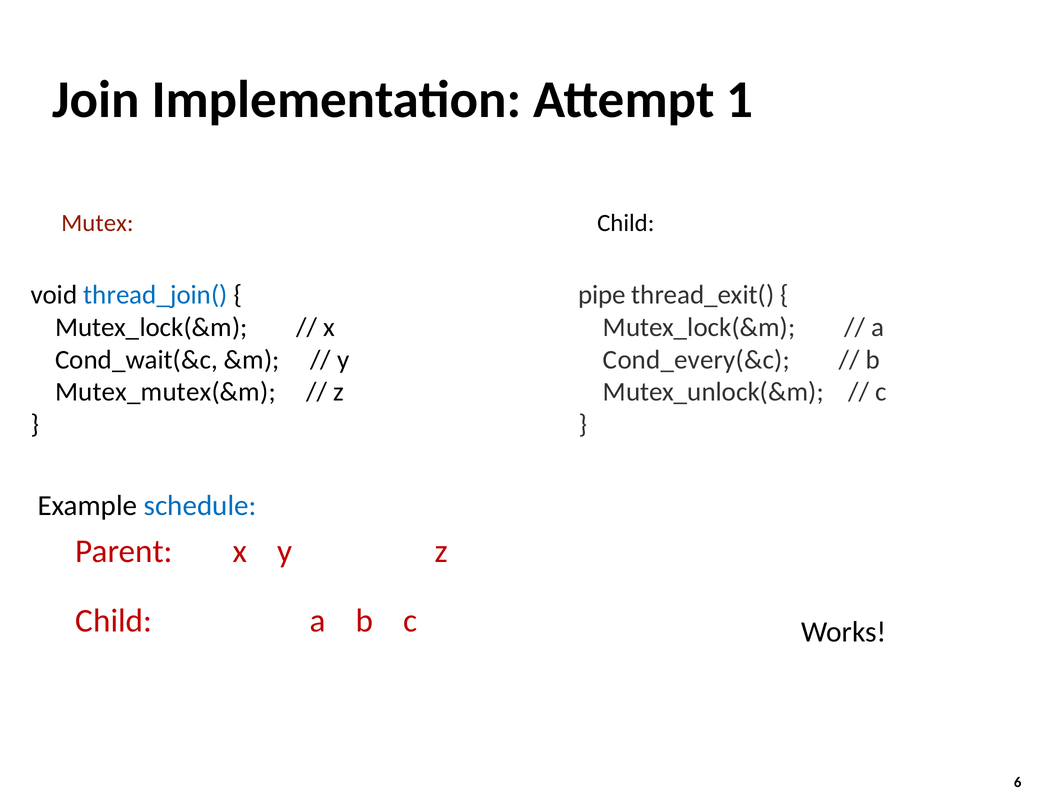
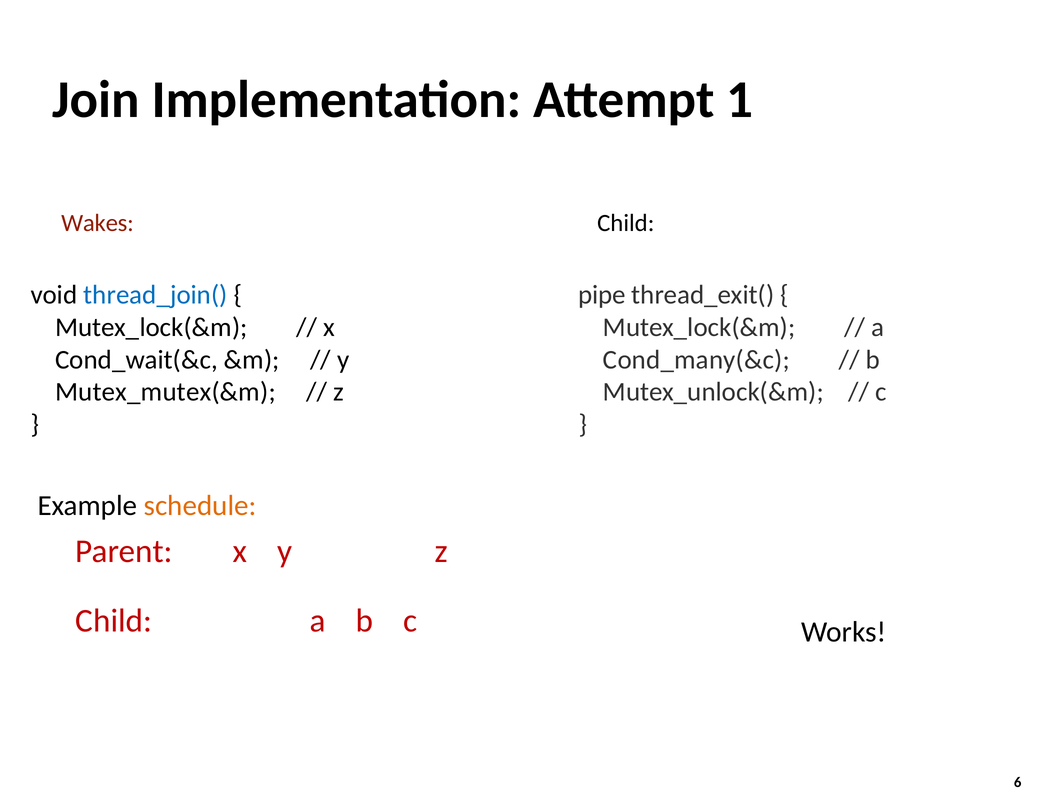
Mutex: Mutex -> Wakes
Cond_every(&c: Cond_every(&c -> Cond_many(&c
schedule colour: blue -> orange
